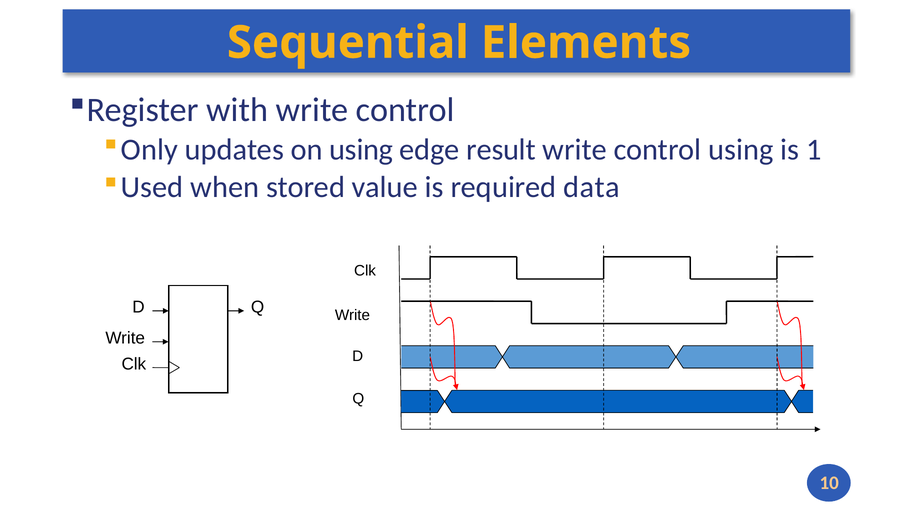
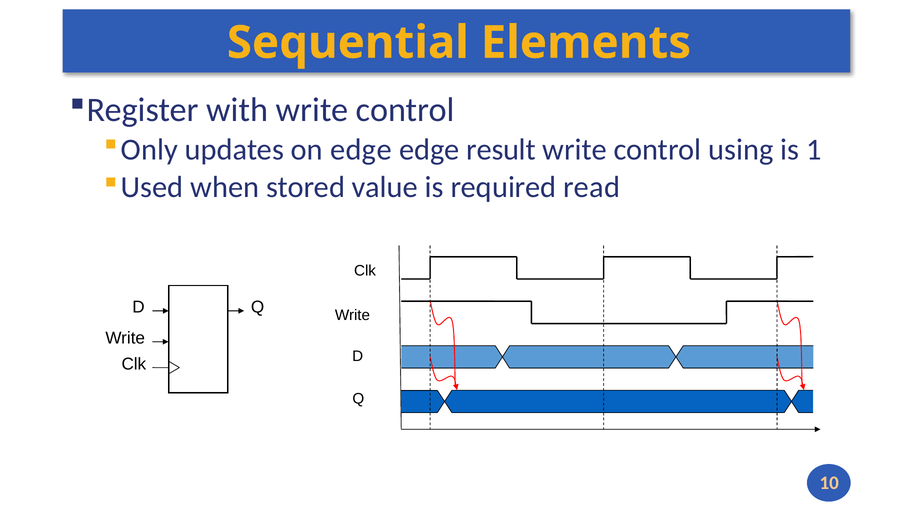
on using: using -> edge
data: data -> read
